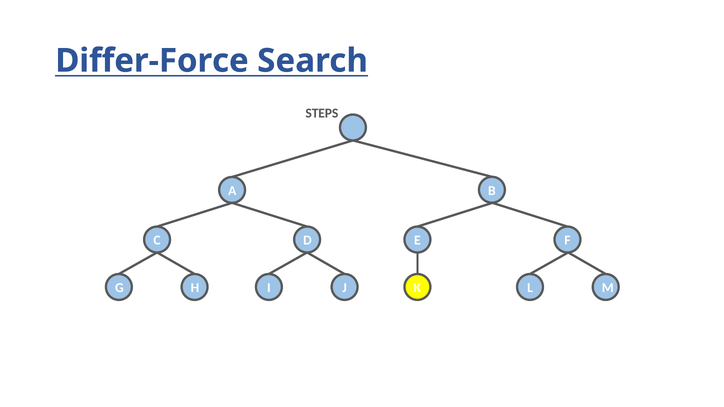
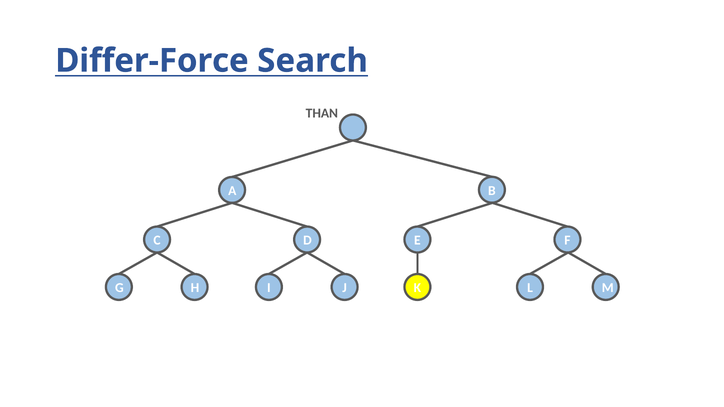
STEPS: STEPS -> THAN
